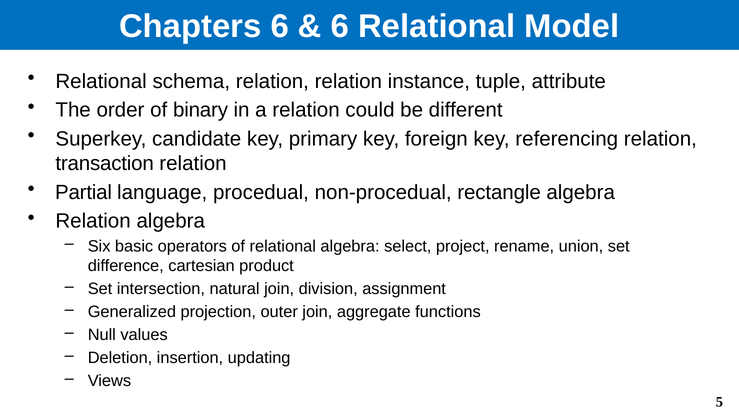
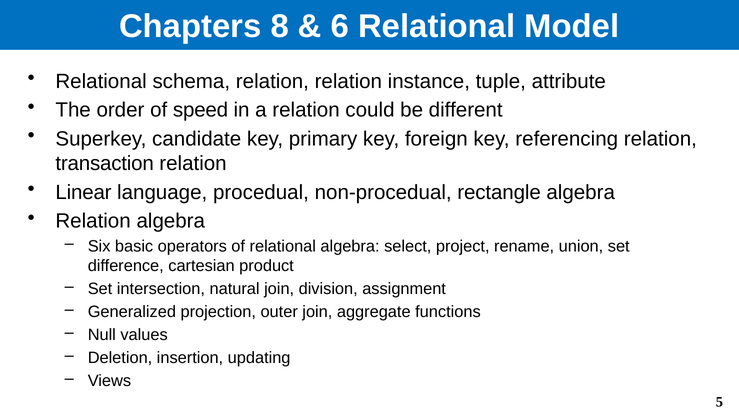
Chapters 6: 6 -> 8
binary: binary -> speed
Partial: Partial -> Linear
